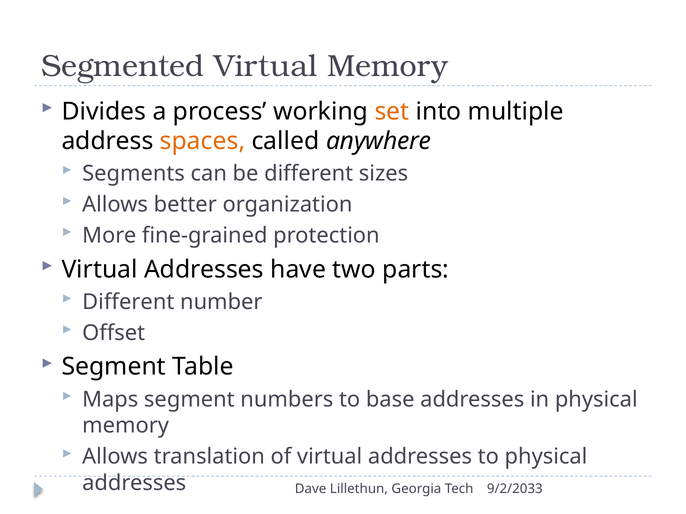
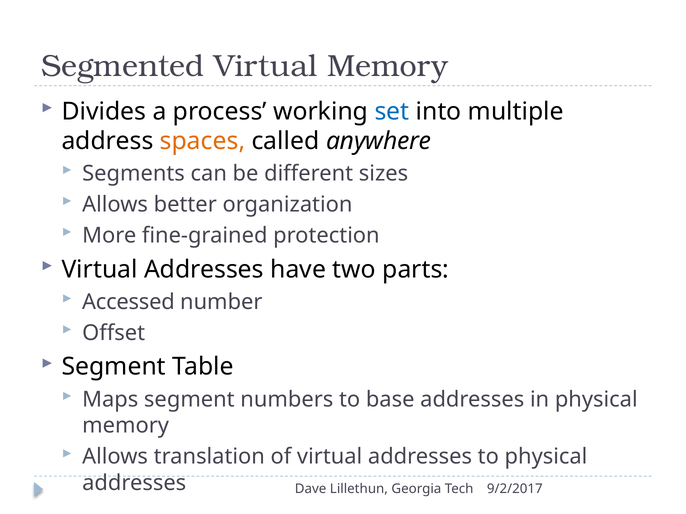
set colour: orange -> blue
Different at (128, 302): Different -> Accessed
9/2/2033: 9/2/2033 -> 9/2/2017
